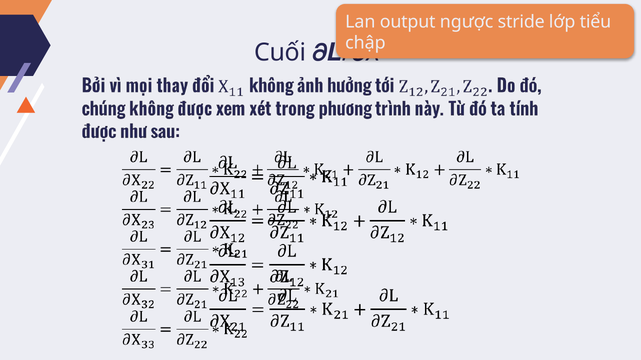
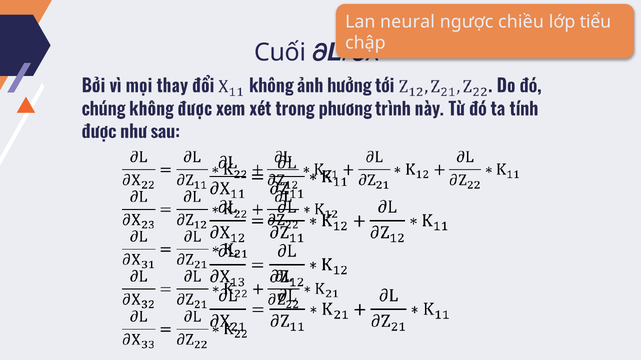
output: output -> neural
stride: stride -> chiều
